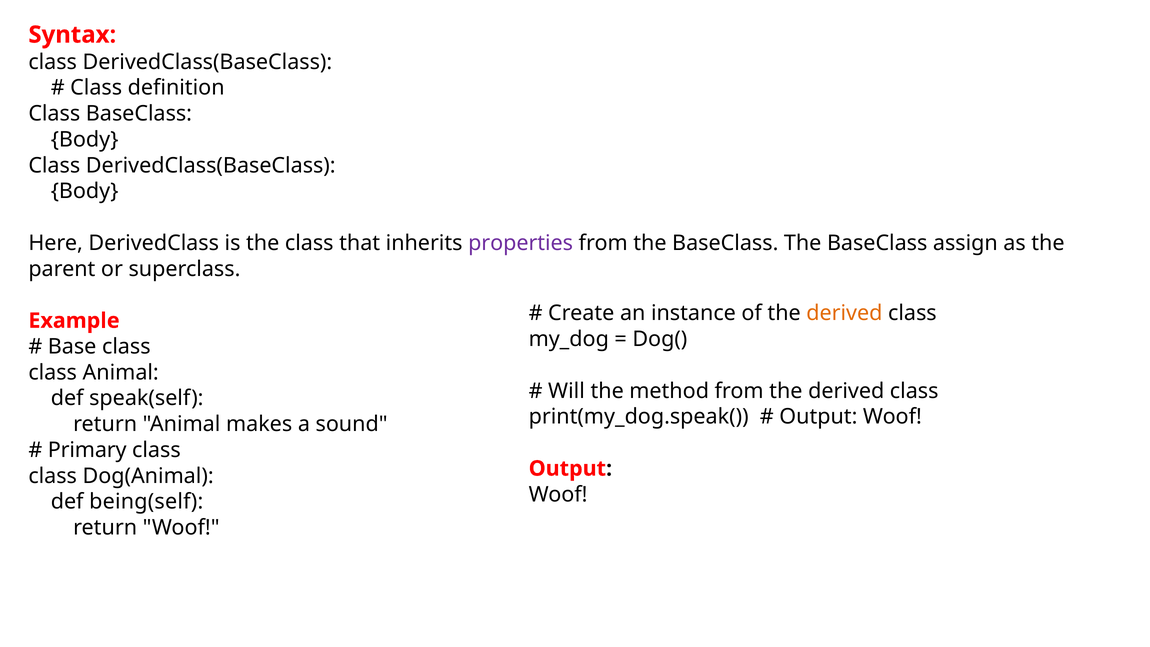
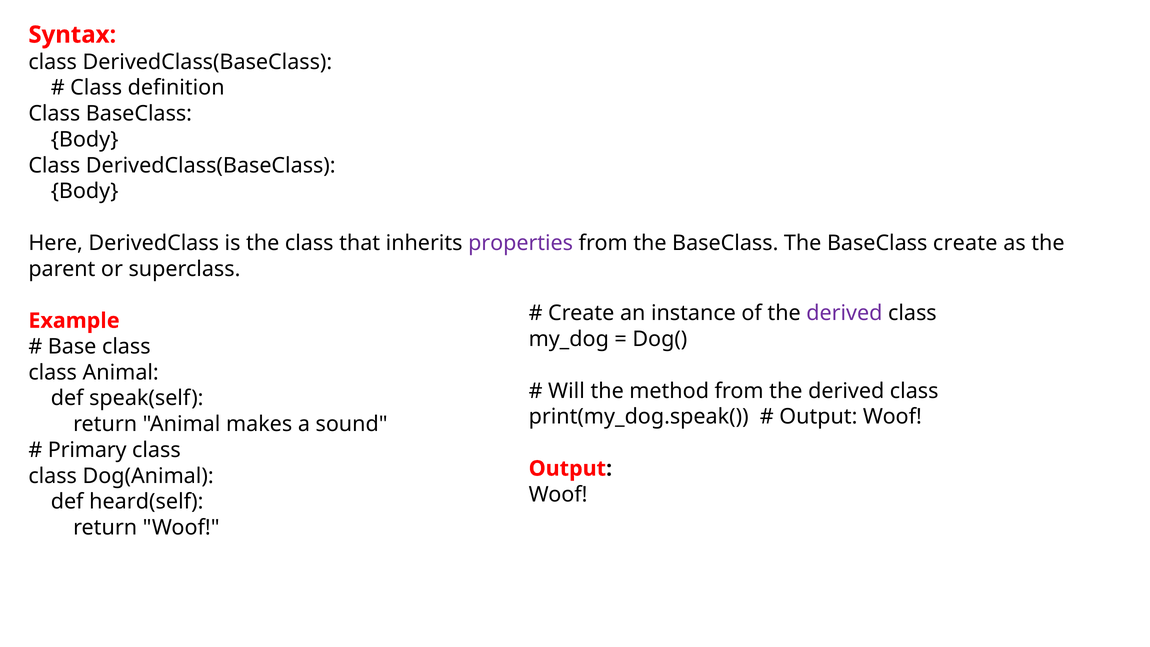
BaseClass assign: assign -> create
derived at (844, 313) colour: orange -> purple
being(self: being(self -> heard(self
